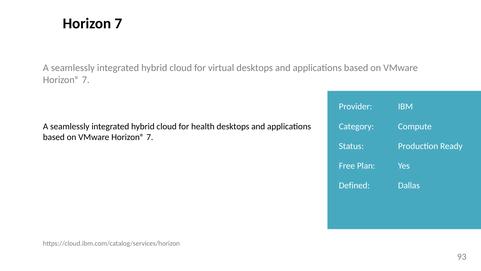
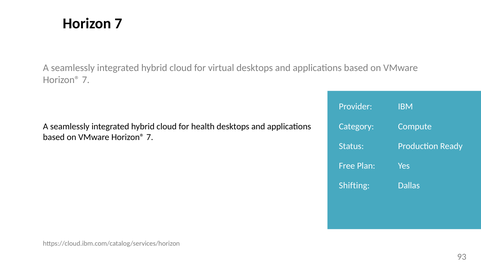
Defined: Defined -> Shifting
